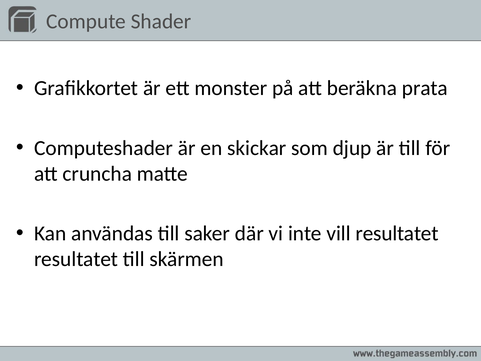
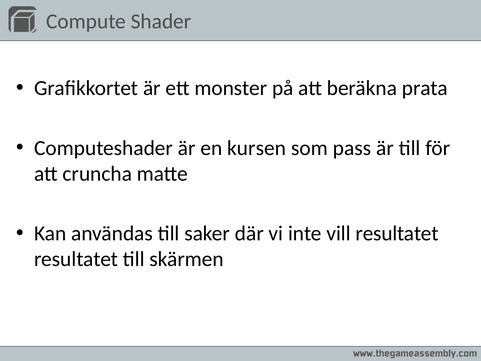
skickar: skickar -> kursen
djup: djup -> pass
